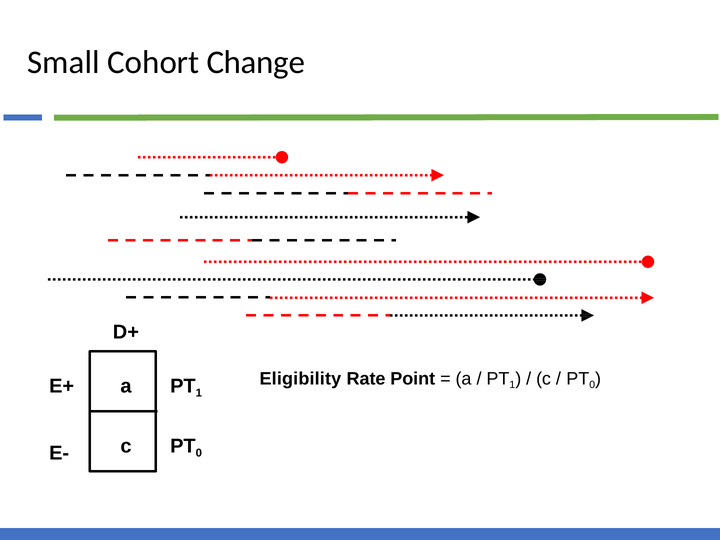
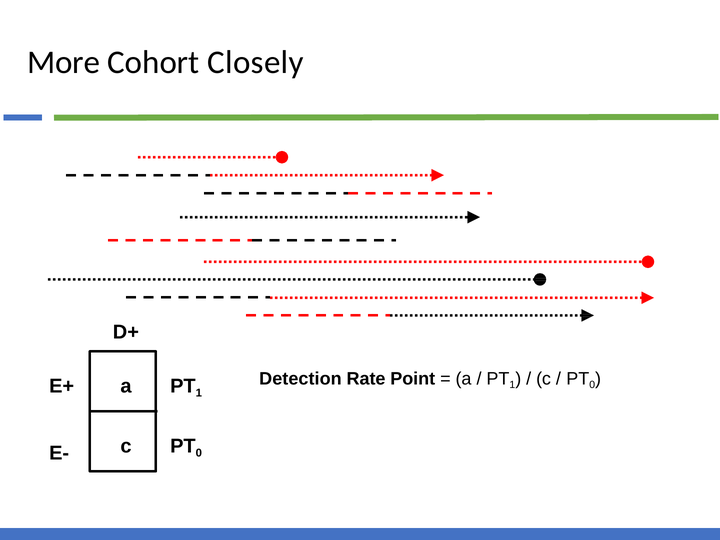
Small: Small -> More
Change: Change -> Closely
Eligibility: Eligibility -> Detection
